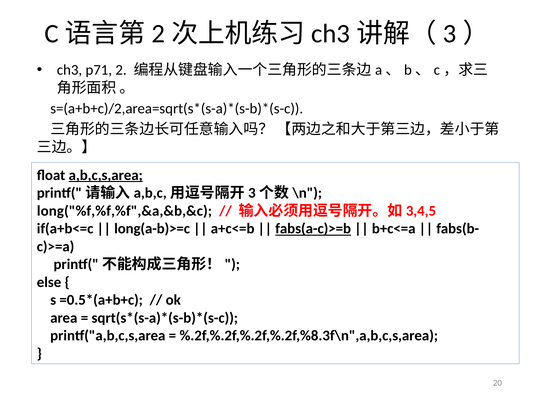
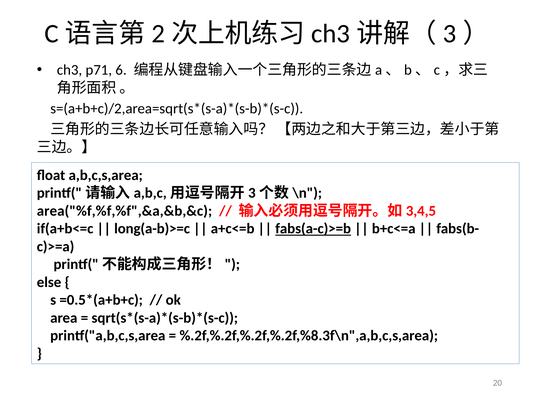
2: 2 -> 6
a,b,c,s,area underline: present -> none
long("%f,%f,%f",&a,&b,&c: long("%f,%f,%f",&a,&b,&c -> area("%f,%f,%f",&a,&b,&c
